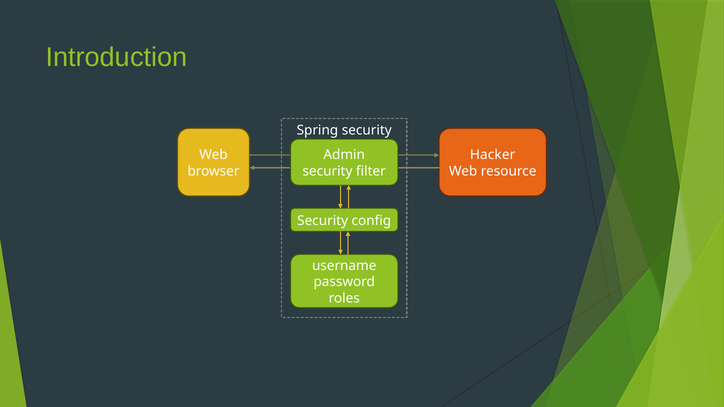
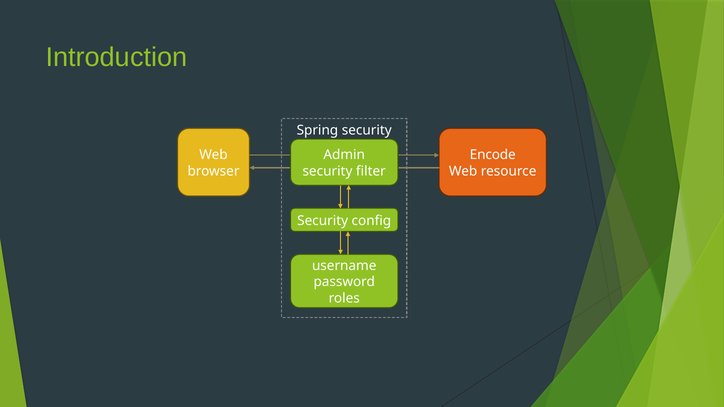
Hacker: Hacker -> Encode
